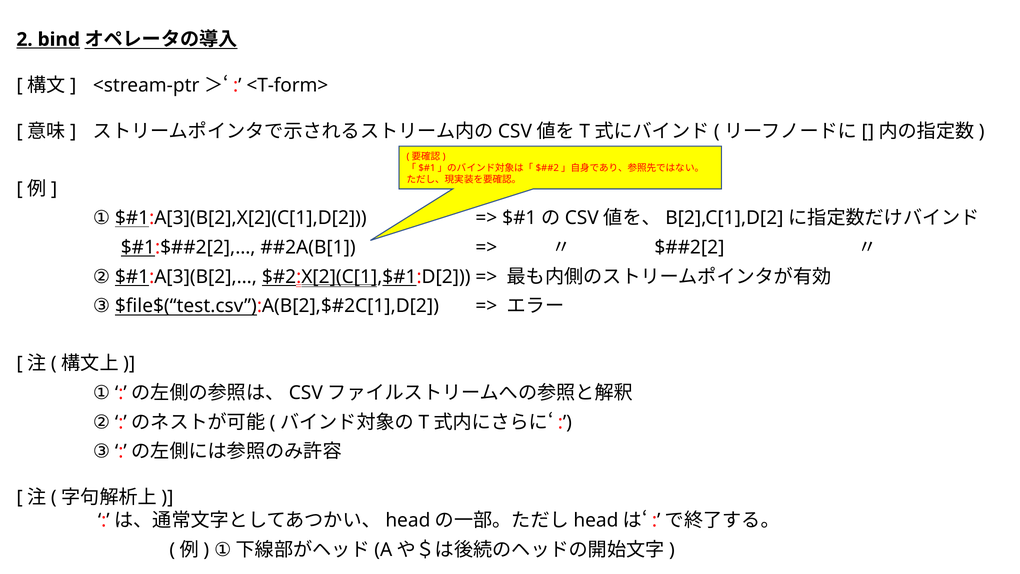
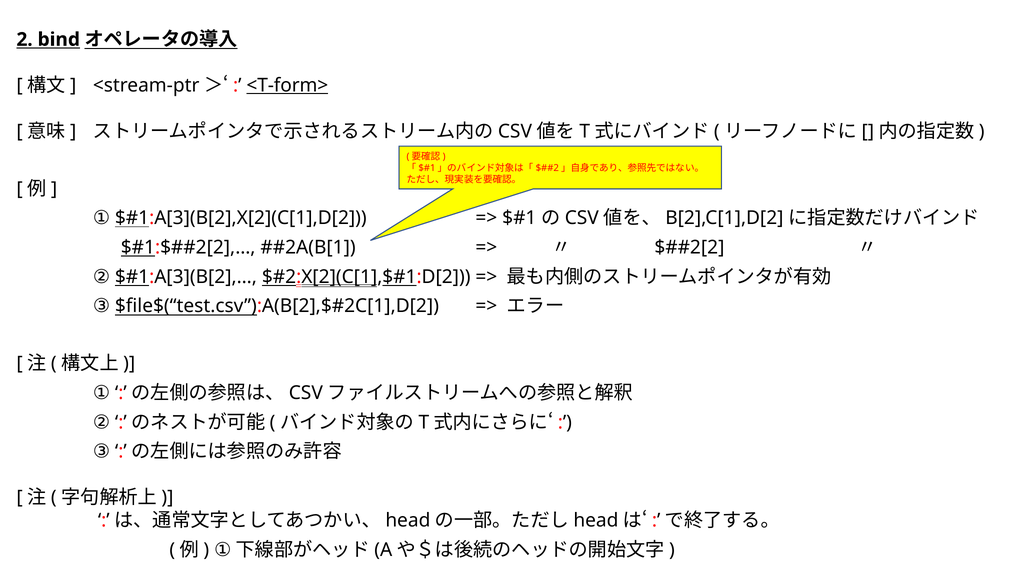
<T-form> underline: none -> present
